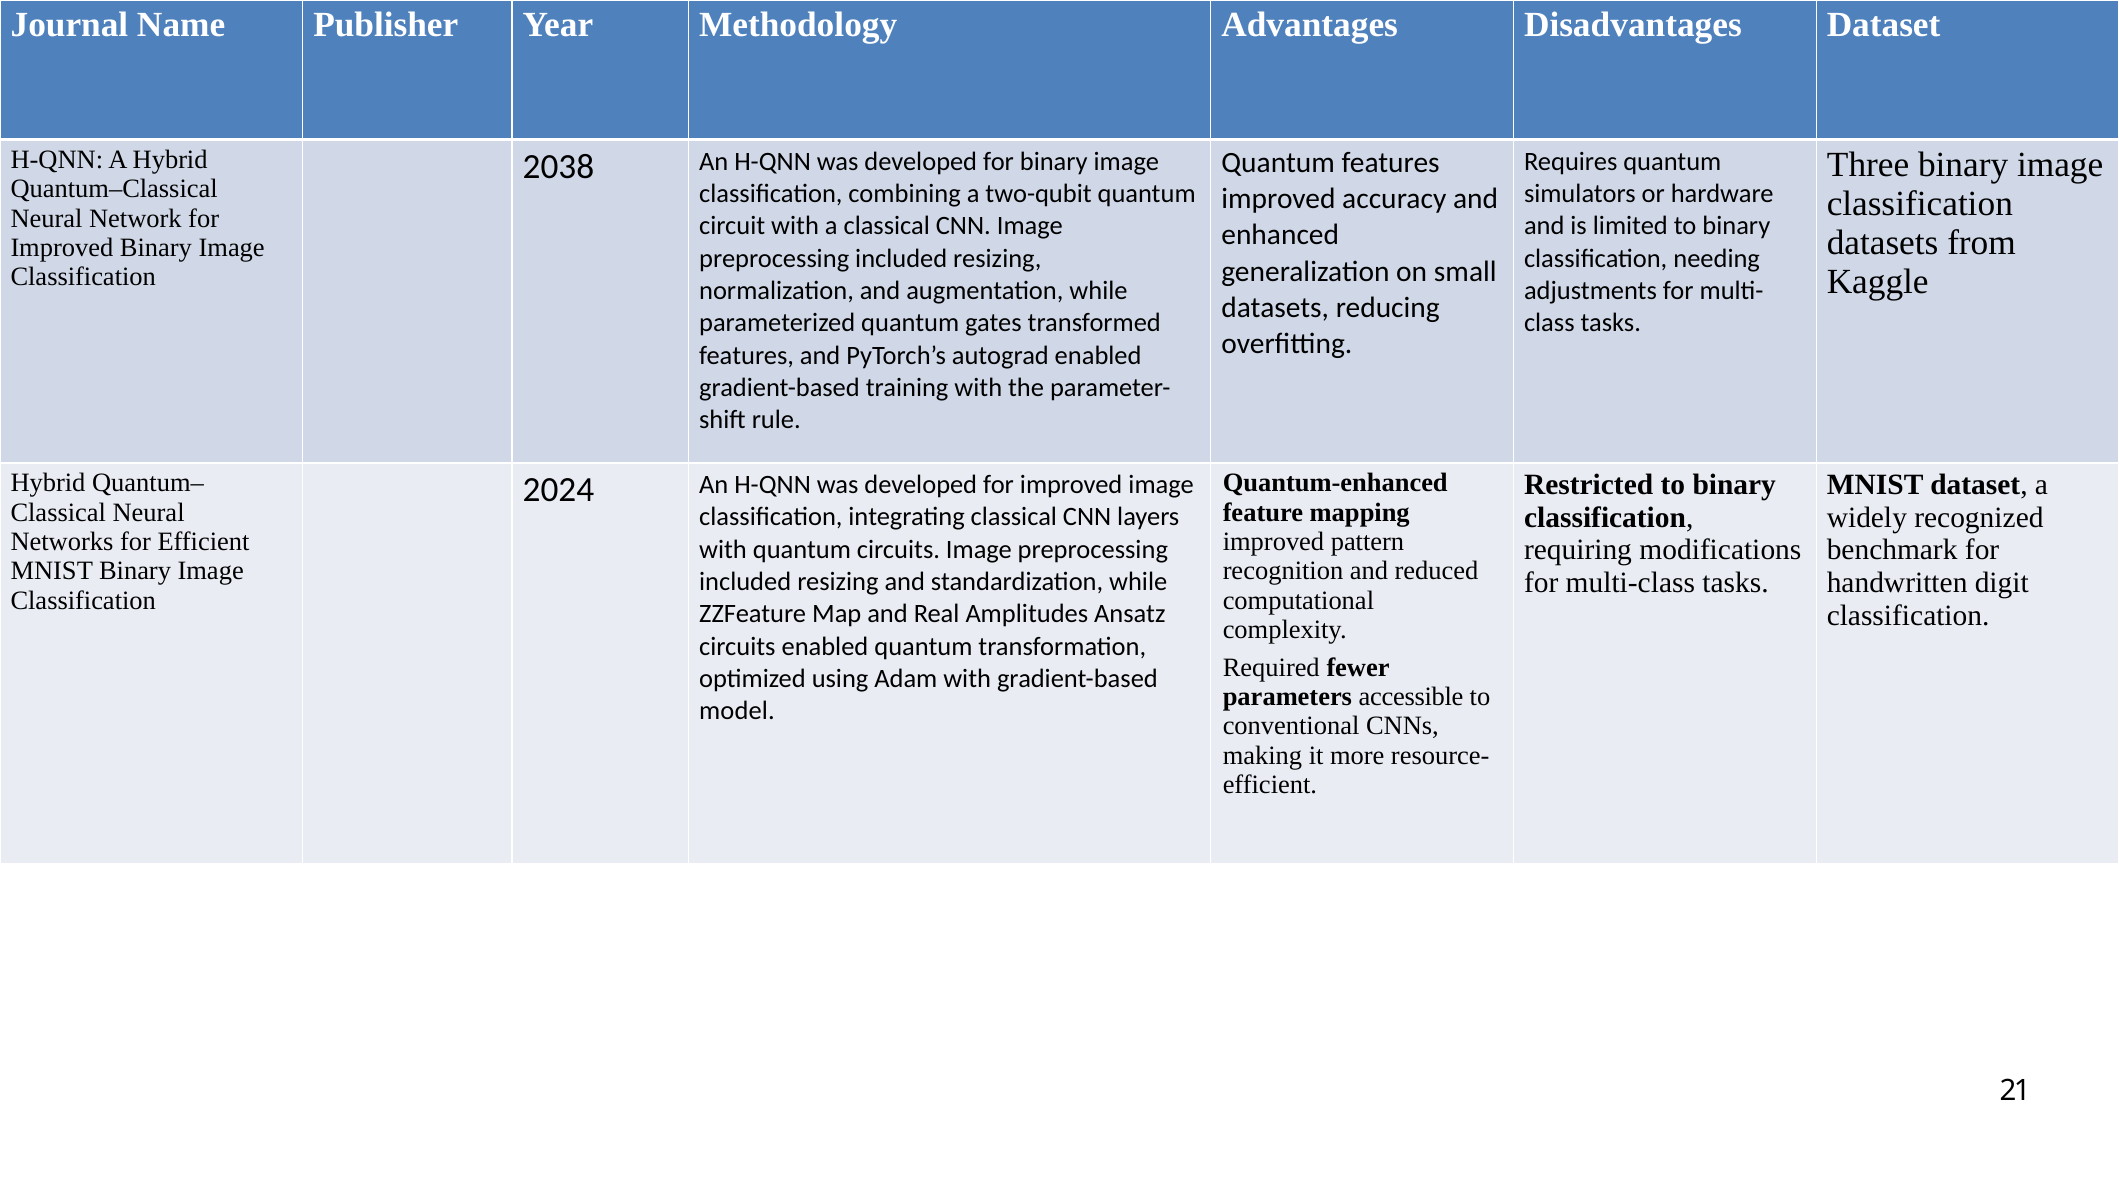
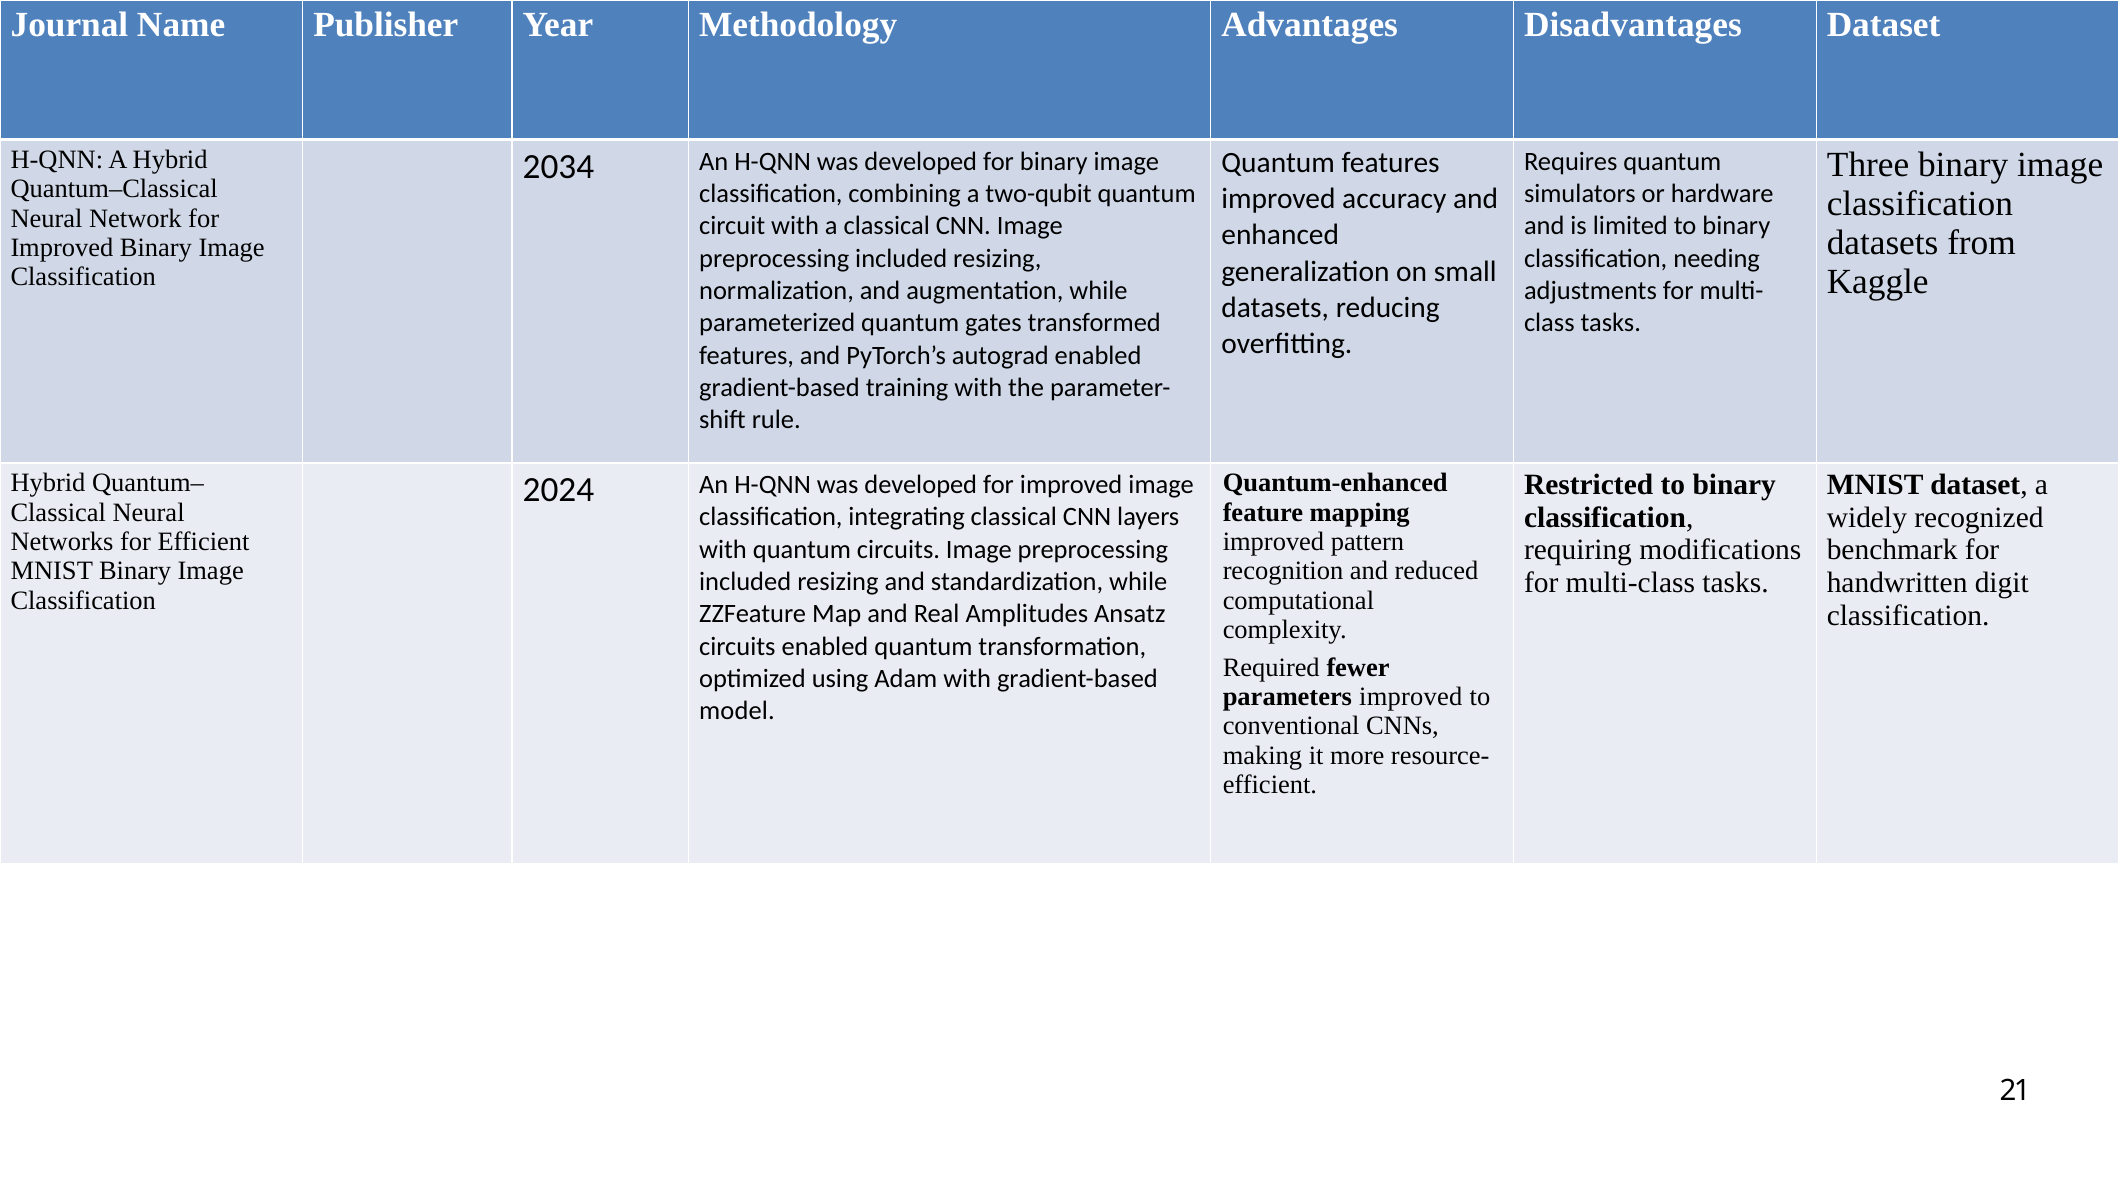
2038: 2038 -> 2034
parameters accessible: accessible -> improved
